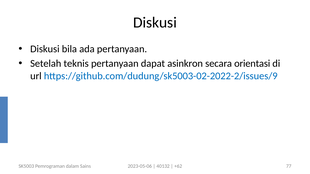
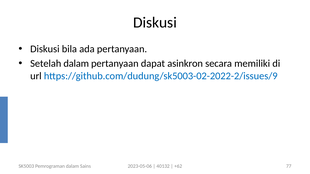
Setelah teknis: teknis -> dalam
orientasi: orientasi -> memiliki
